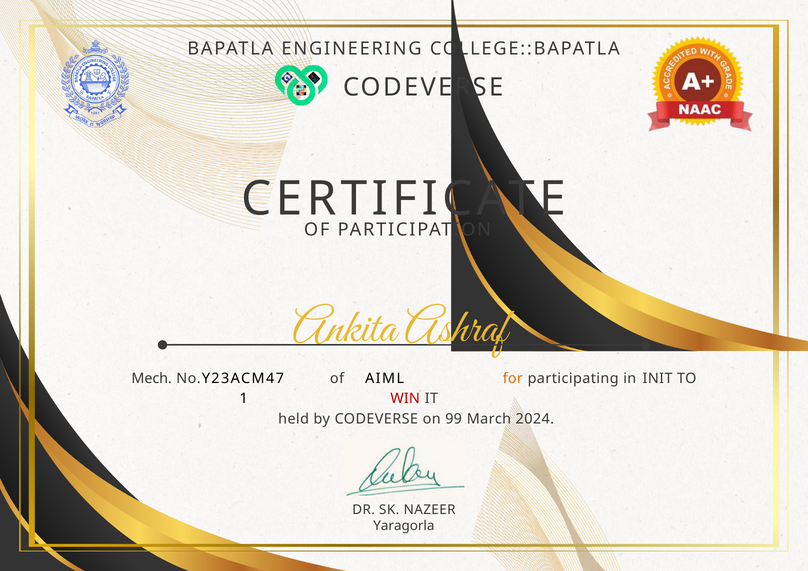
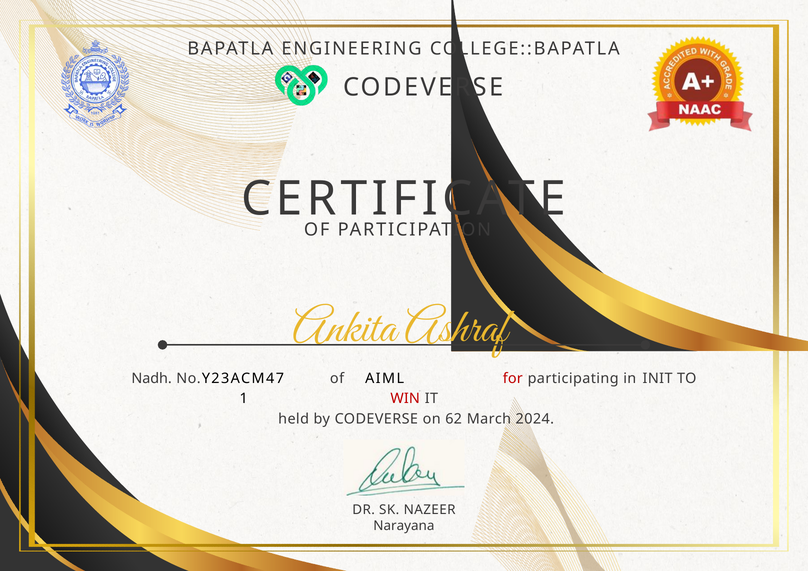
Mech: Mech -> Nadh
for colour: orange -> red
99: 99 -> 62
Yaragorla: Yaragorla -> Narayana
